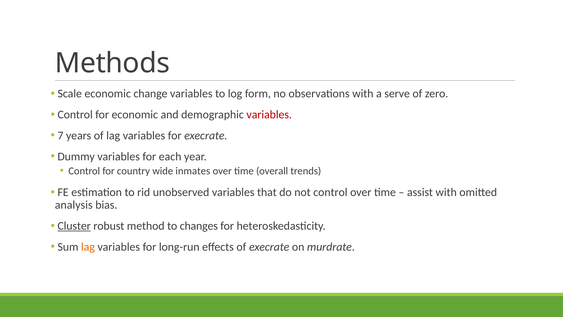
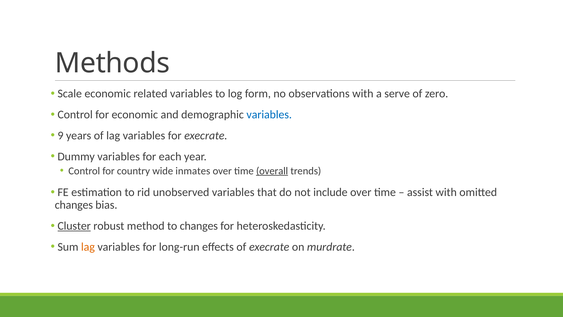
change: change -> related
variables at (269, 115) colour: red -> blue
7: 7 -> 9
overall underline: none -> present
not control: control -> include
analysis at (74, 205): analysis -> changes
